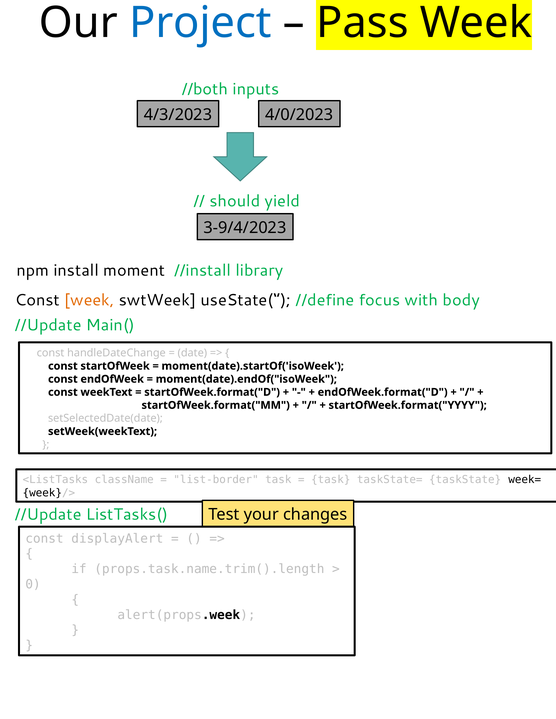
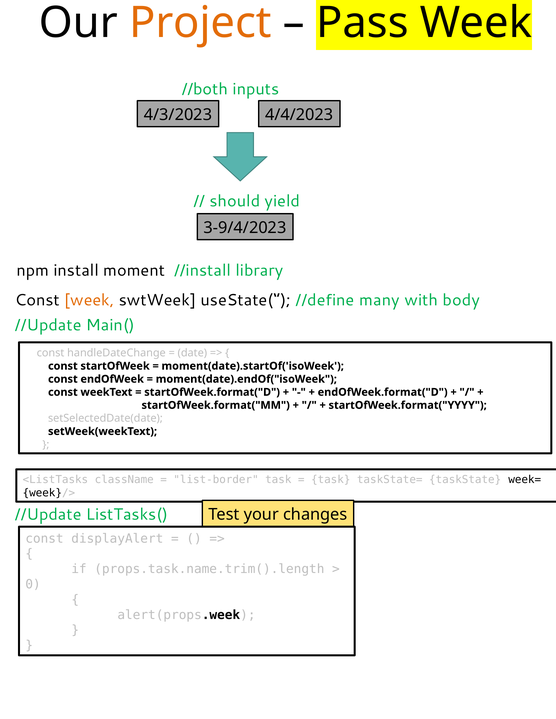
Project colour: blue -> orange
4/0/2023: 4/0/2023 -> 4/4/2023
focus: focus -> many
